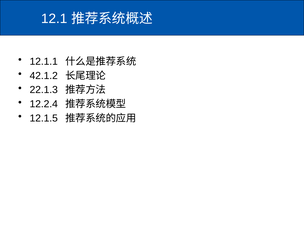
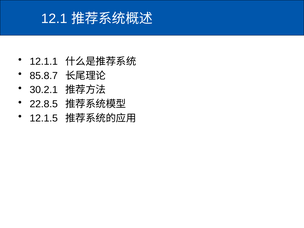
42.1.2: 42.1.2 -> 85.8.7
22.1.3: 22.1.3 -> 30.2.1
12.2.4: 12.2.4 -> 22.8.5
